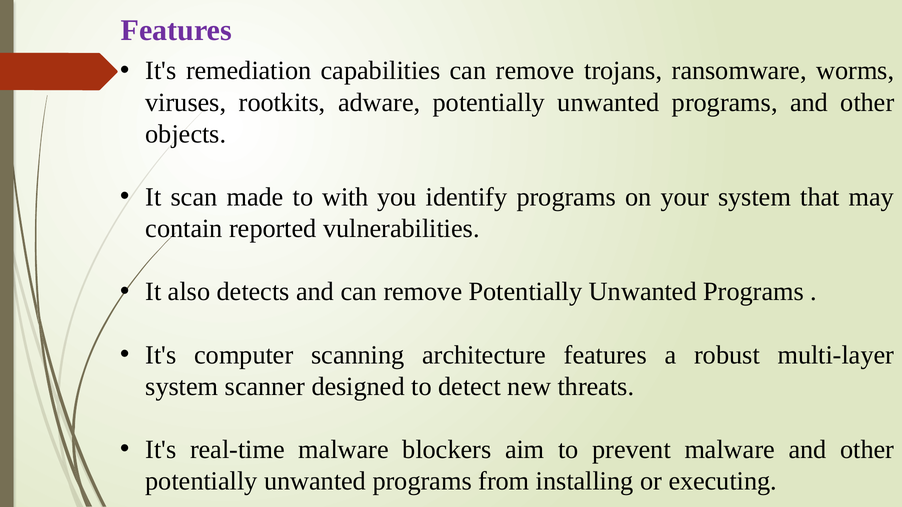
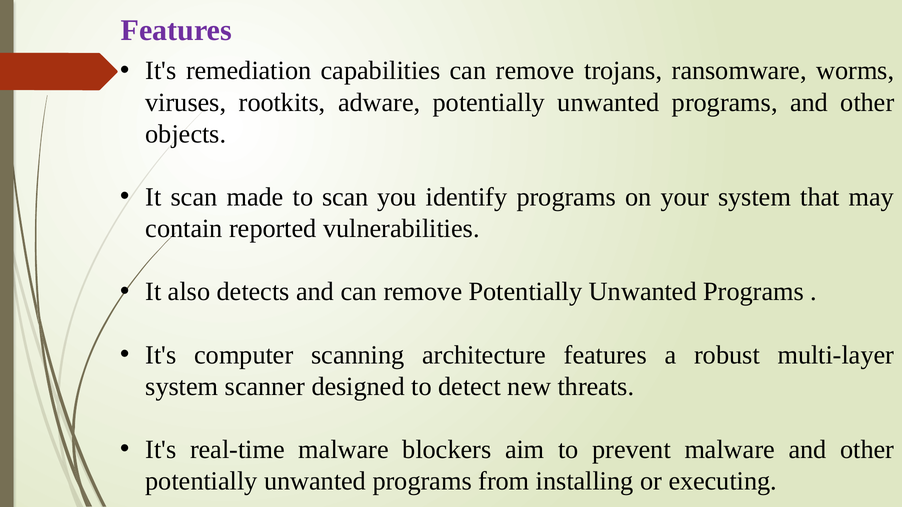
to with: with -> scan
